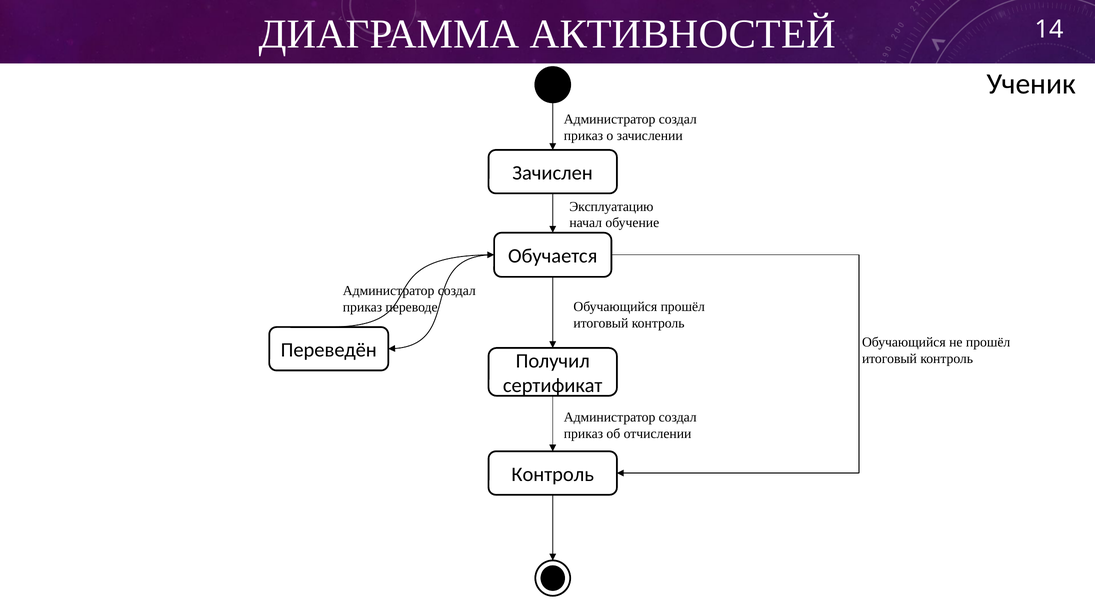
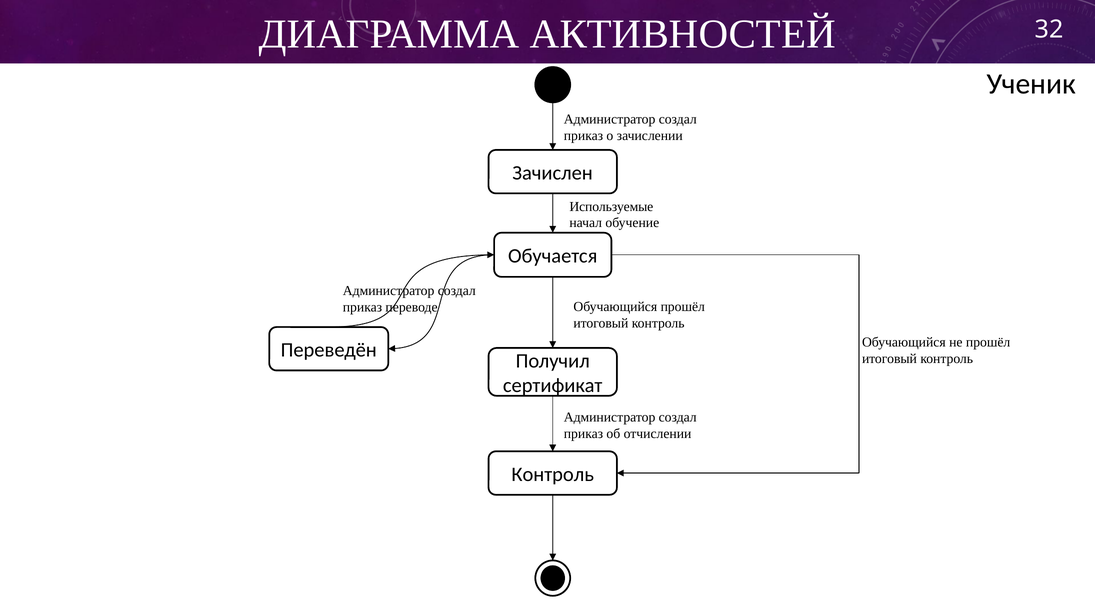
14: 14 -> 32
Эксплуатацию: Эксплуатацию -> Используемые
